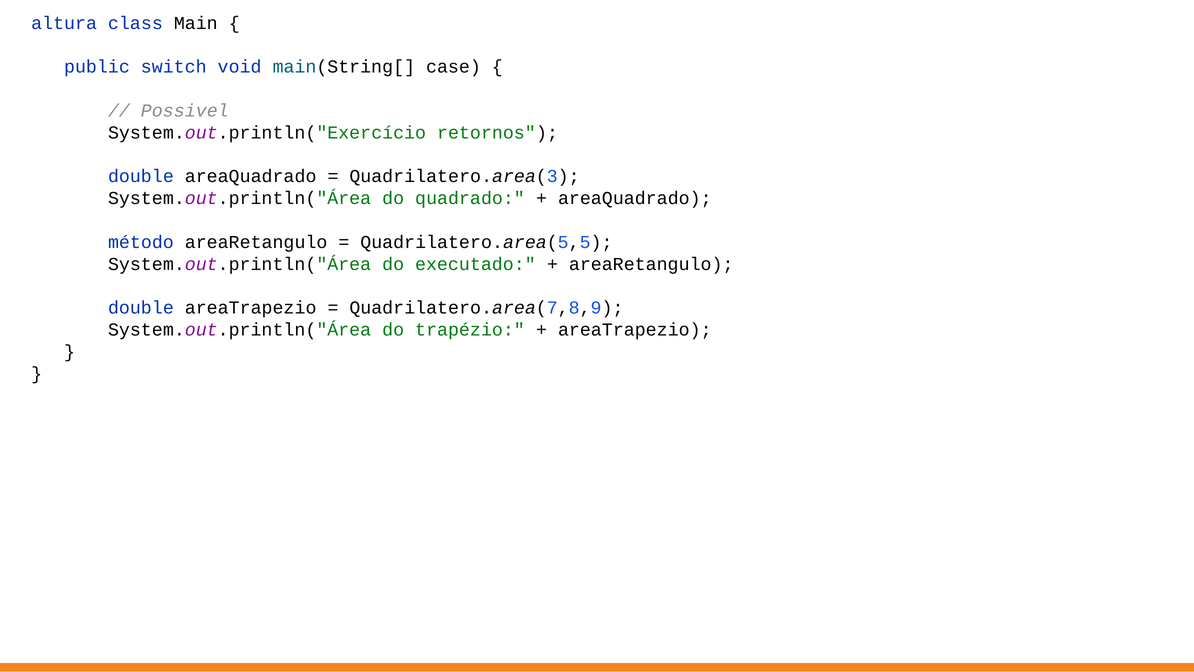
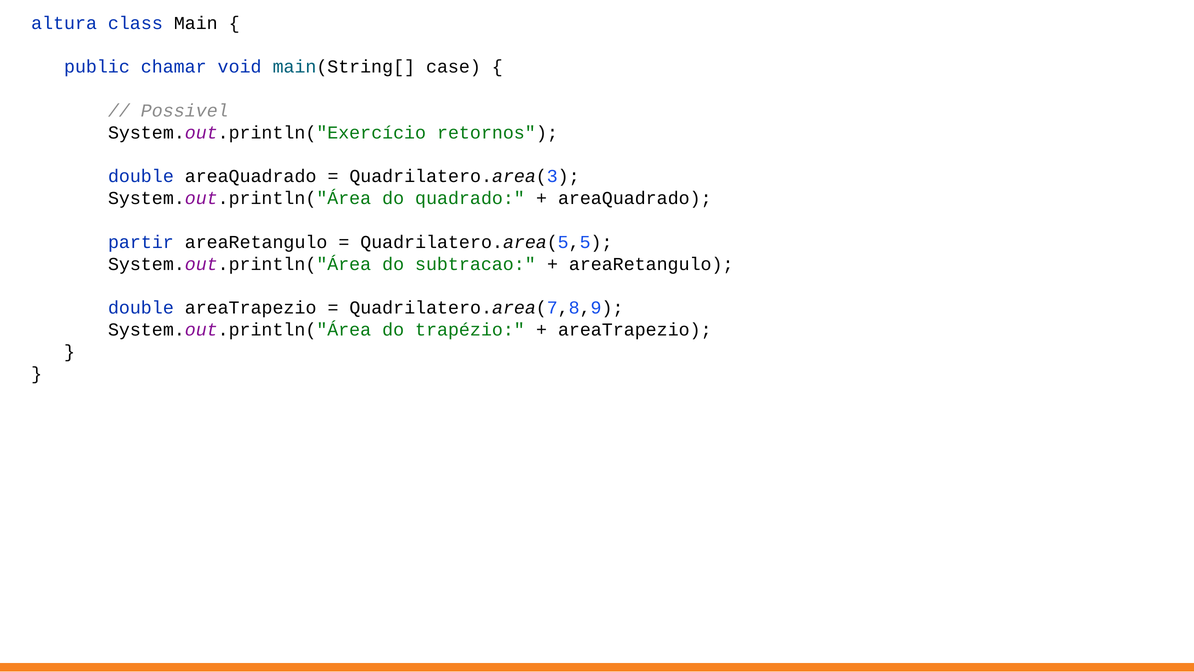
switch: switch -> chamar
método: método -> partir
executado: executado -> subtracao
